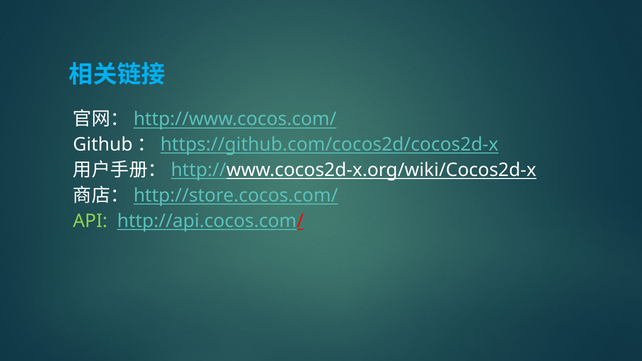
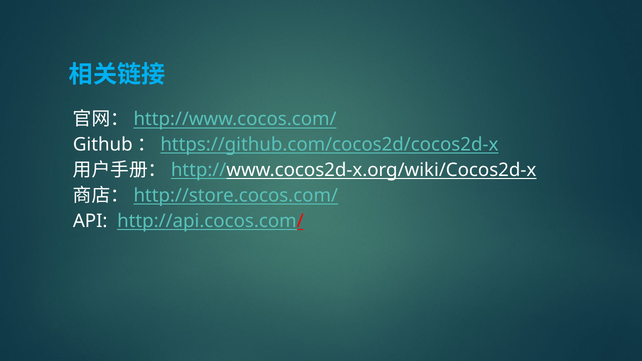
API colour: light green -> white
